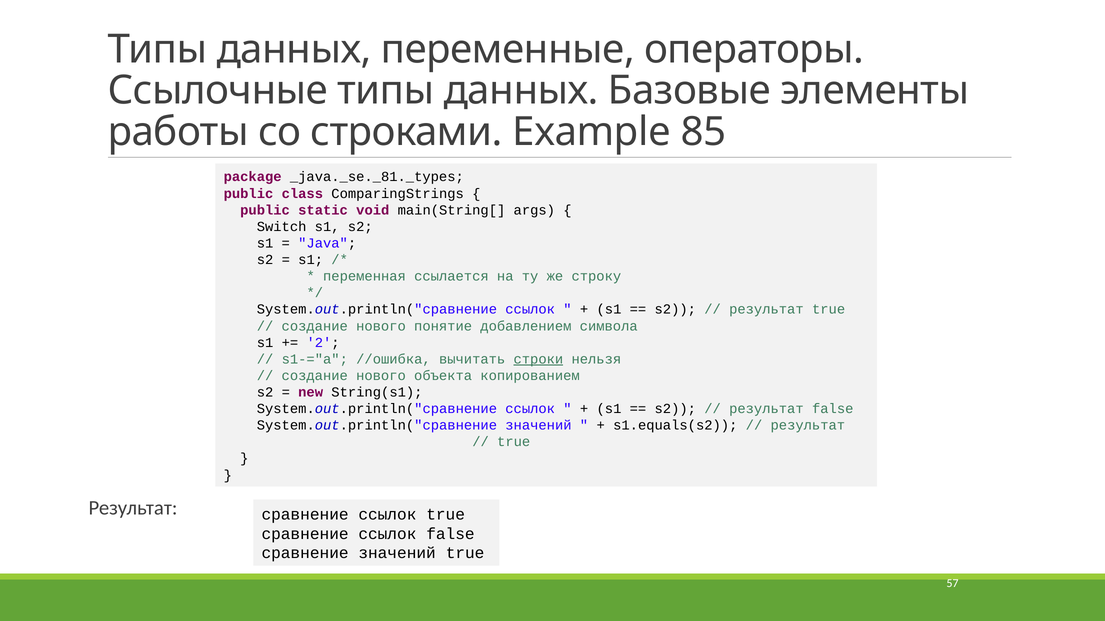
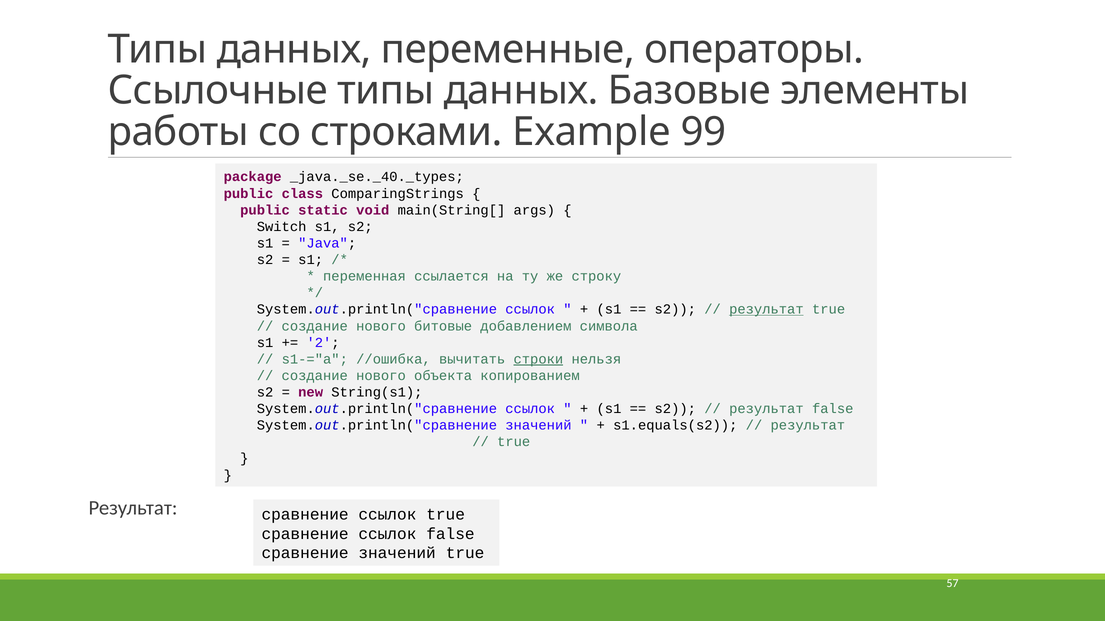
85: 85 -> 99
_java._se._81._types: _java._se._81._types -> _java._se._40._types
результат at (766, 310) underline: none -> present
понятие: понятие -> битовые
